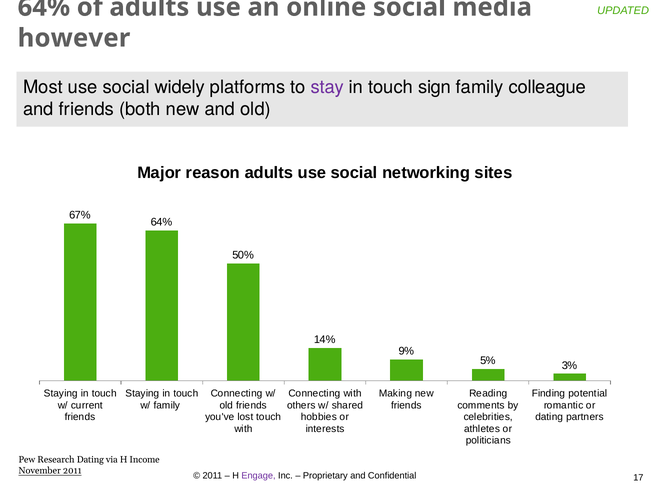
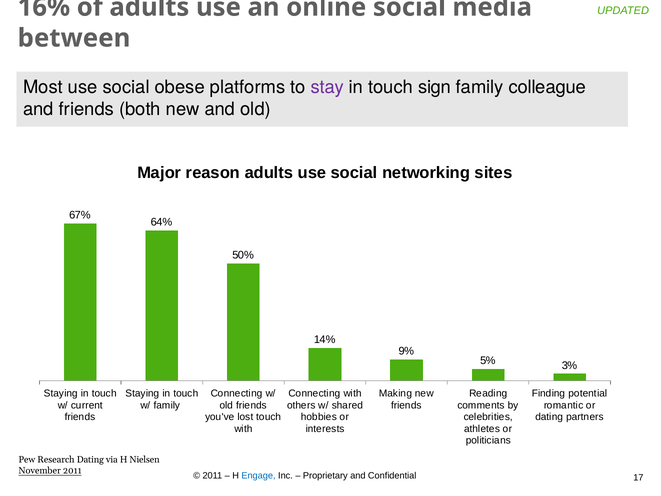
64% at (44, 7): 64% -> 16%
however: however -> between
widely: widely -> obese
Income: Income -> Nielsen
Engage colour: purple -> blue
